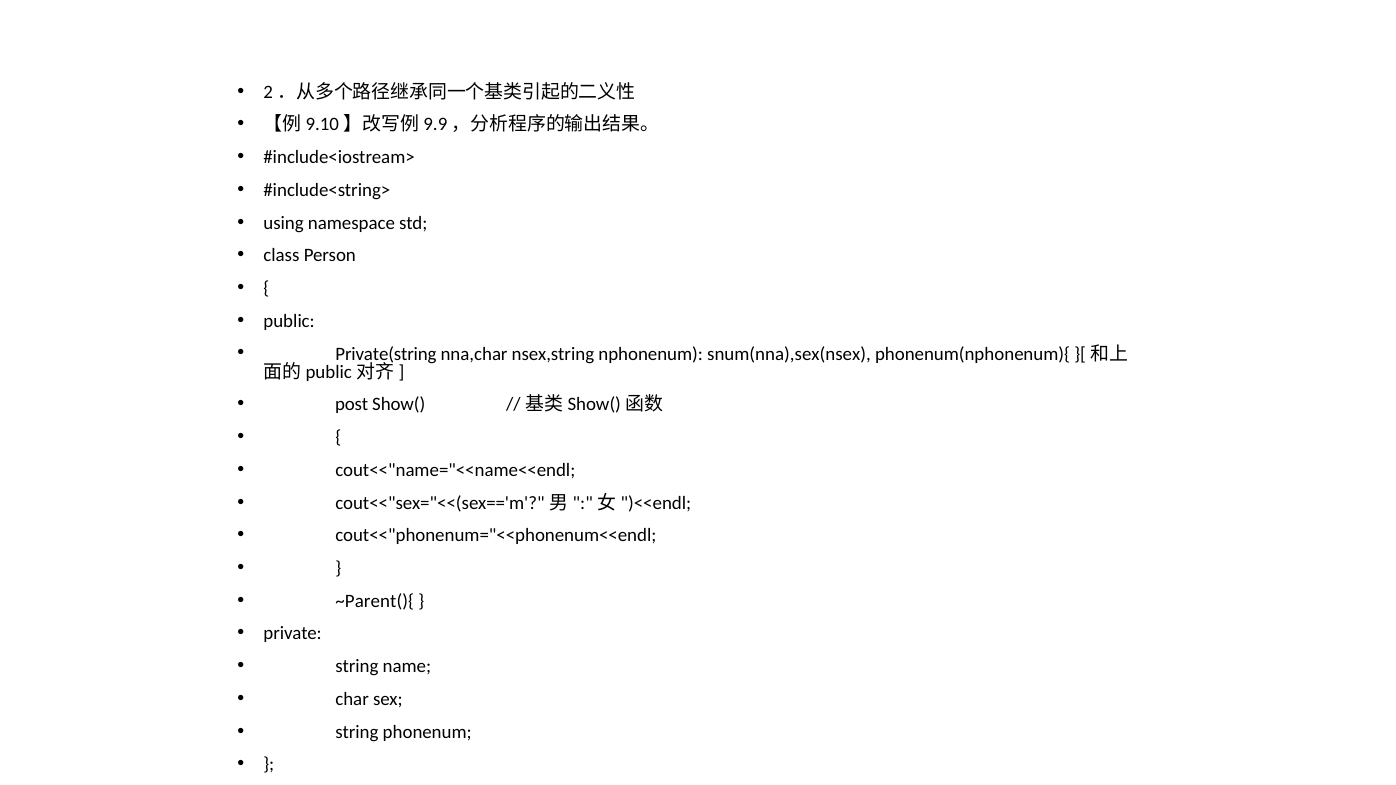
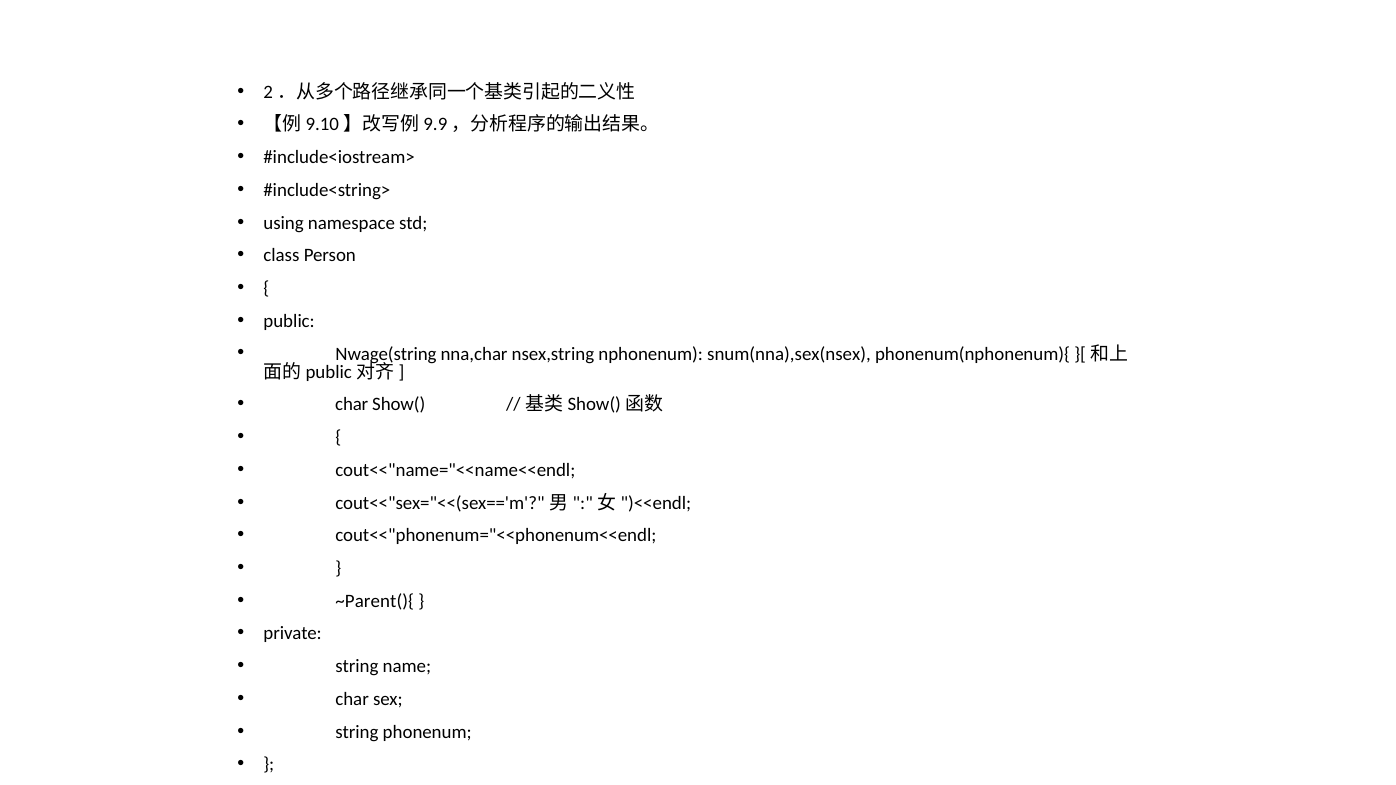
Private(string: Private(string -> Nwage(string
post at (352, 405): post -> char
